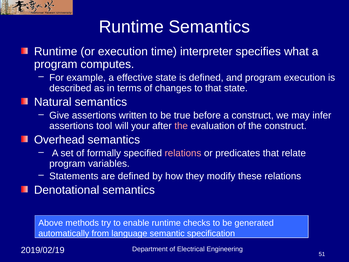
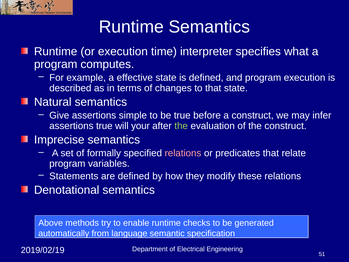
written: written -> simple
assertions tool: tool -> true
the at (181, 126) colour: pink -> light green
Overhead: Overhead -> Imprecise
